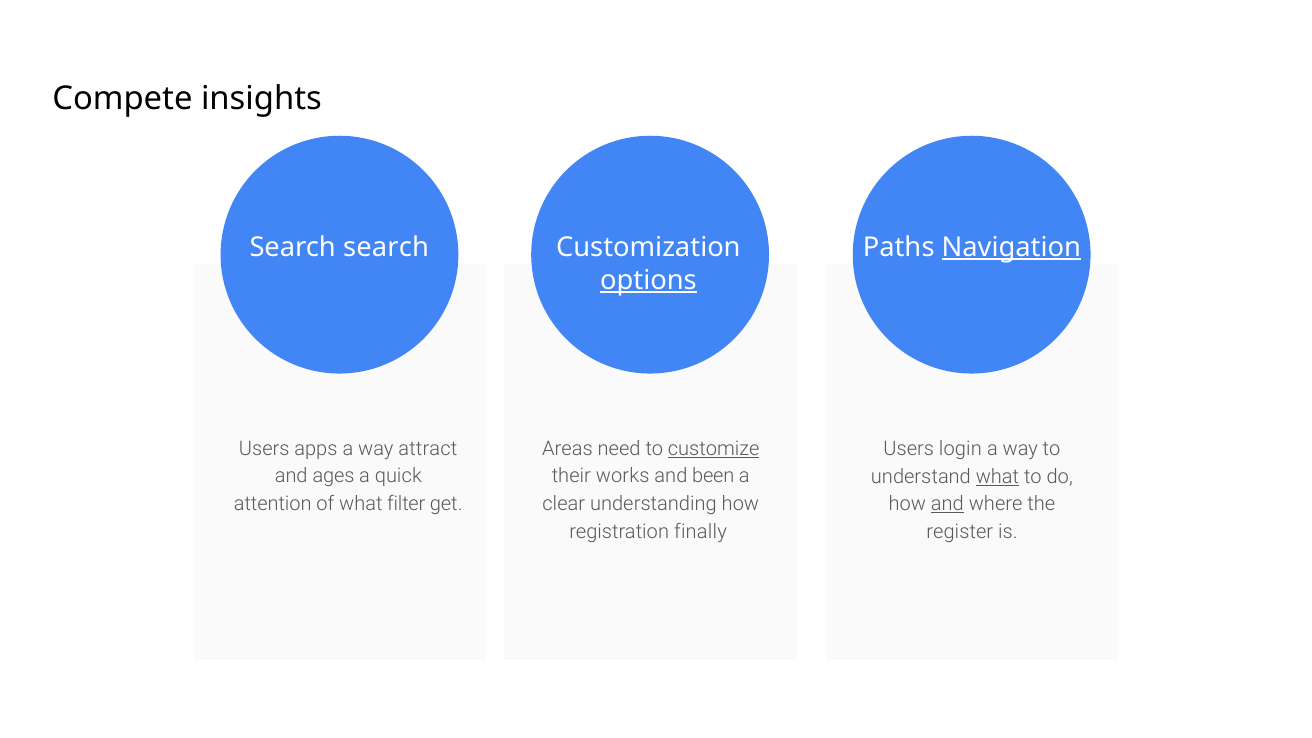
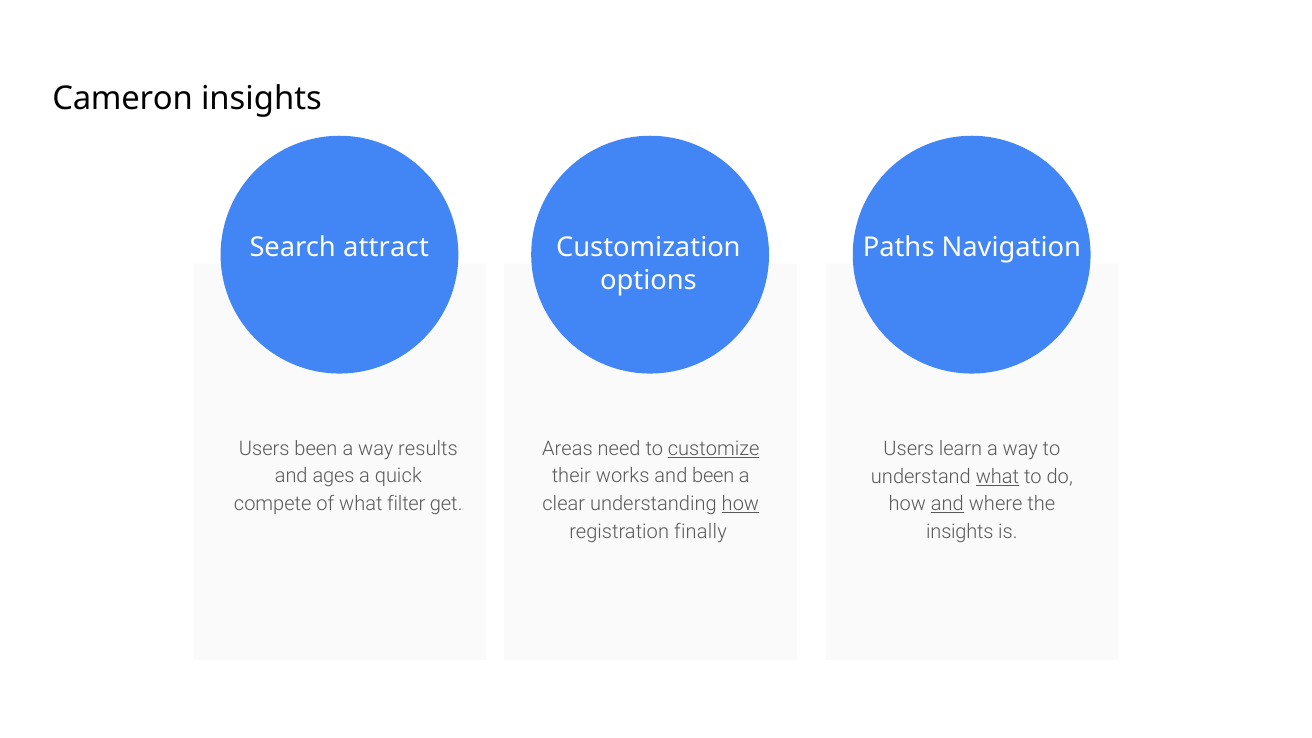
Compete: Compete -> Cameron
Search search: search -> attract
Navigation underline: present -> none
options underline: present -> none
Users apps: apps -> been
attract: attract -> results
login: login -> learn
attention: attention -> compete
how at (740, 504) underline: none -> present
register at (960, 532): register -> insights
